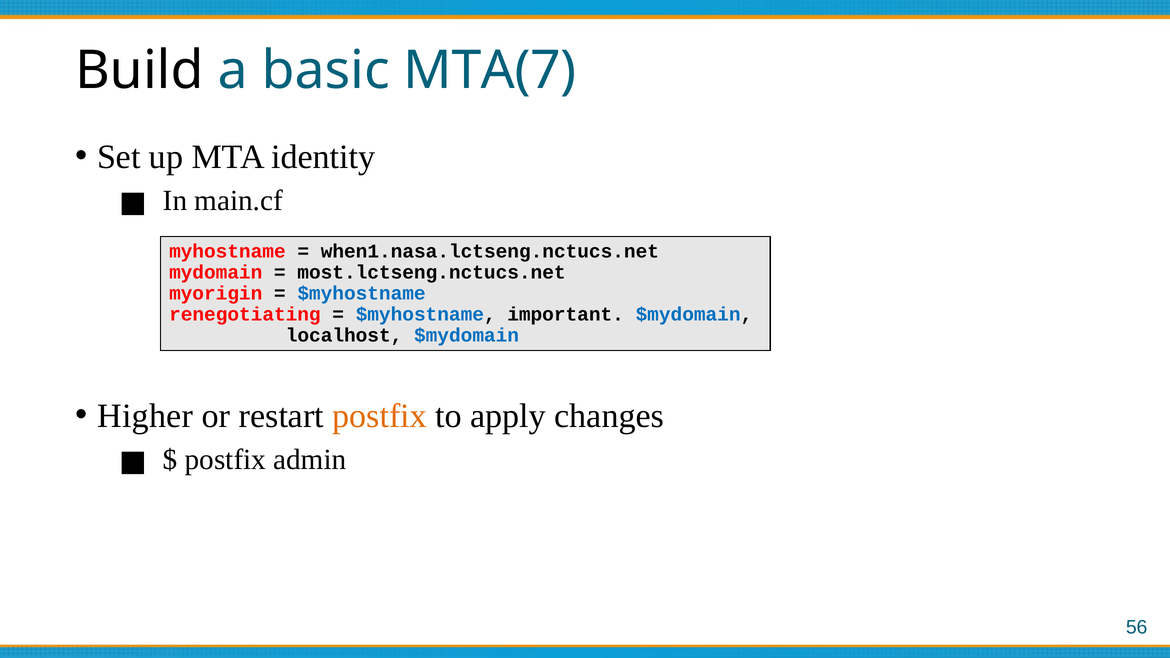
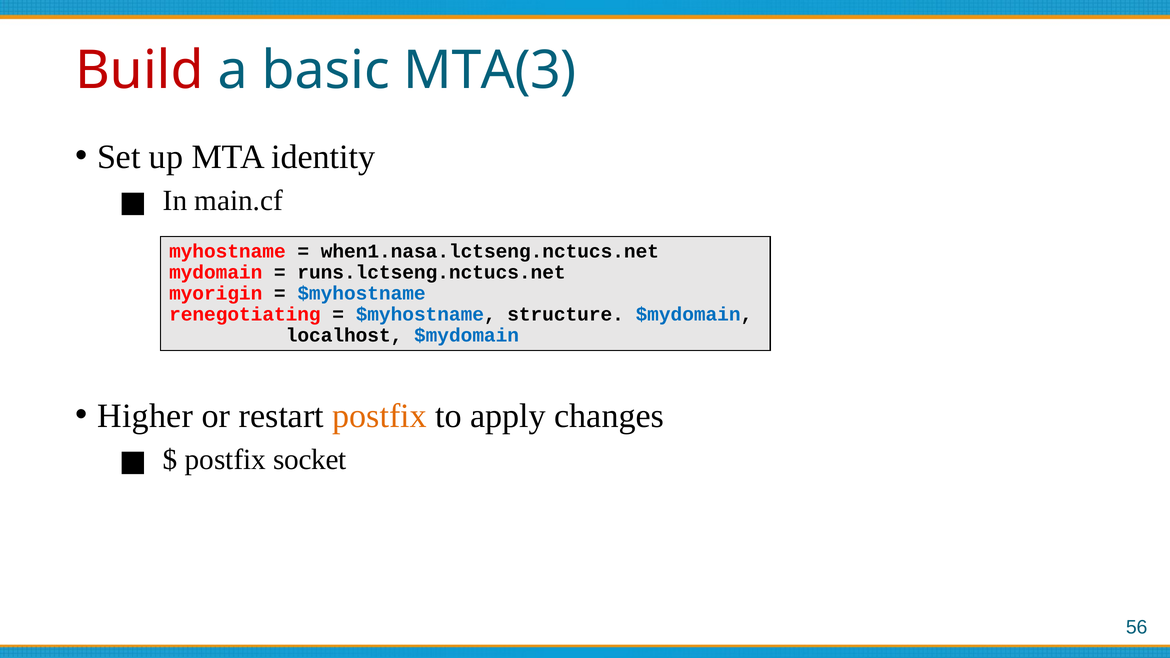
Build colour: black -> red
MTA(7: MTA(7 -> MTA(3
most.lctseng.nctucs.net: most.lctseng.nctucs.net -> runs.lctseng.nctucs.net
important: important -> structure
admin: admin -> socket
